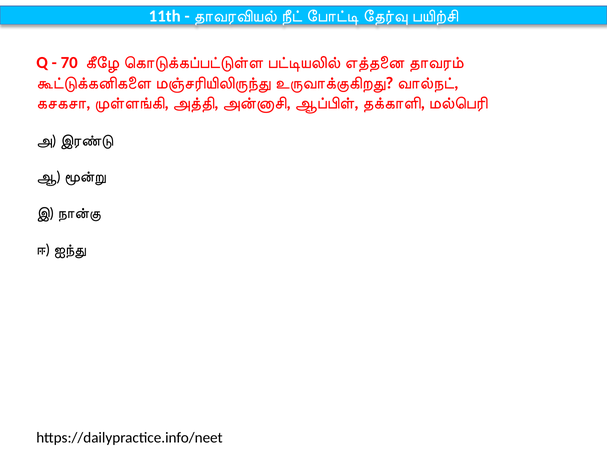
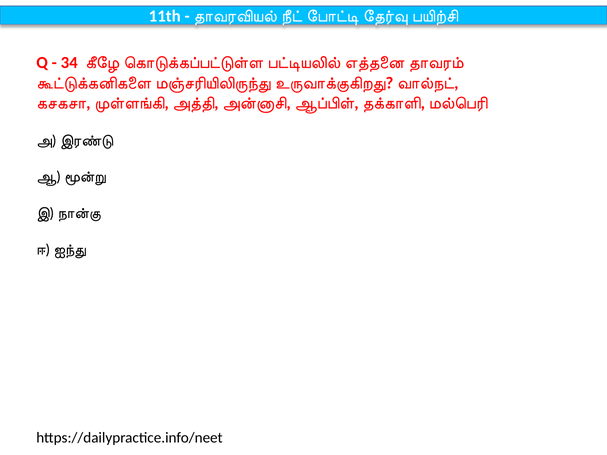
70: 70 -> 34
